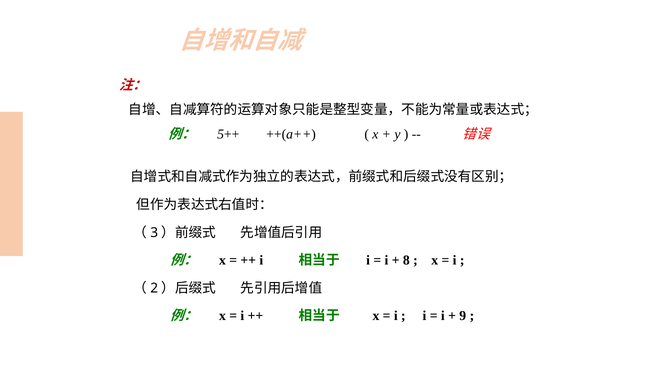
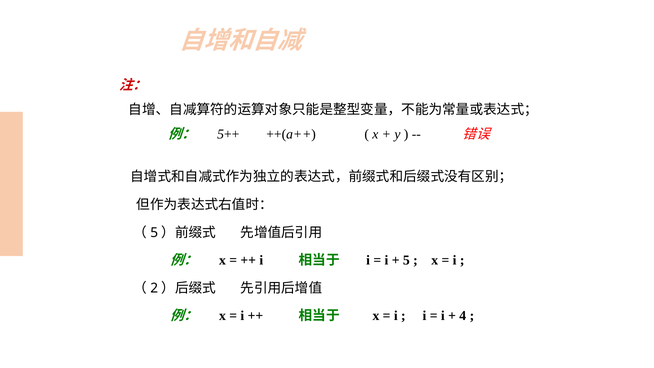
3 at (154, 232): 3 -> 5
8 at (406, 260): 8 -> 5
9: 9 -> 4
